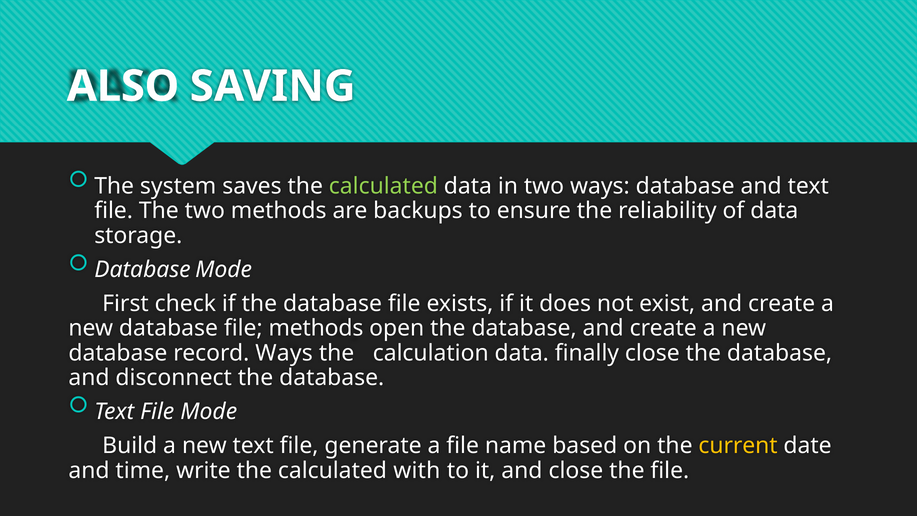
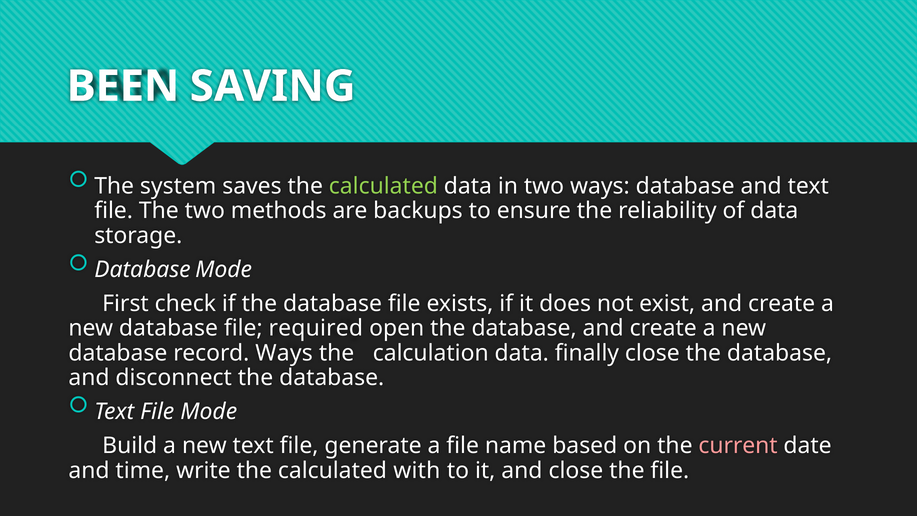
ALSO: ALSO -> BEEN
file methods: methods -> required
current colour: yellow -> pink
